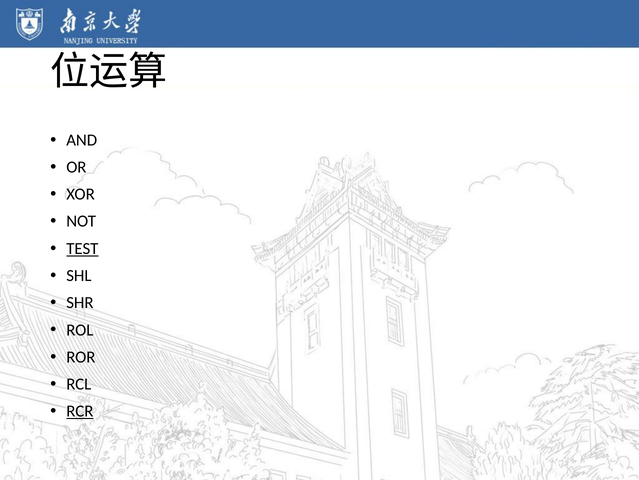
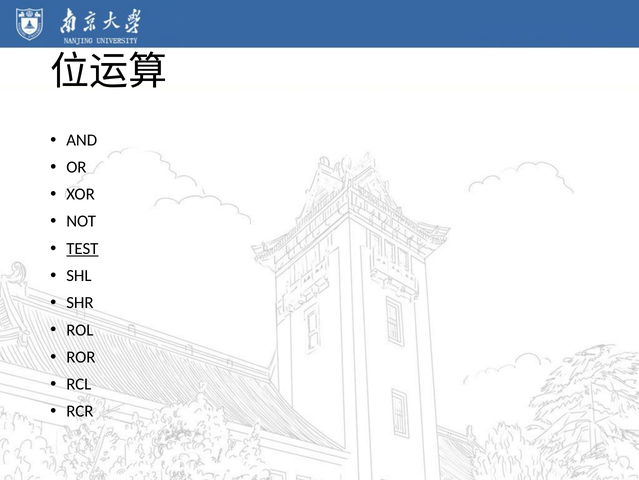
RCR underline: present -> none
